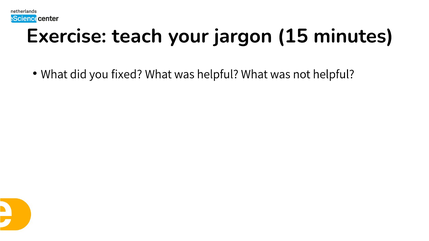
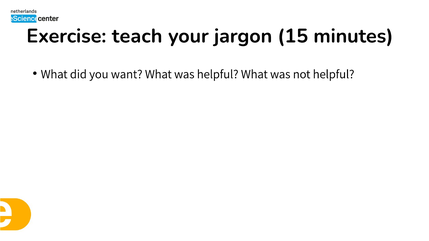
fixed: fixed -> want
